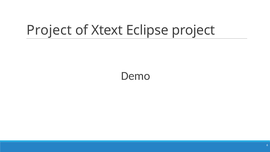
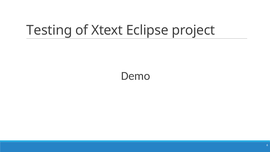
Project at (49, 30): Project -> Testing
